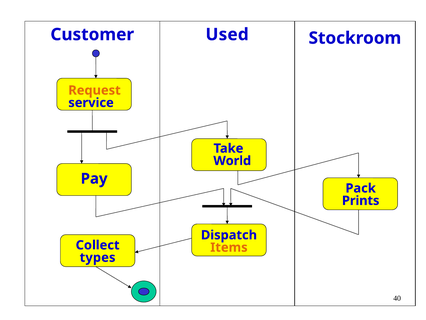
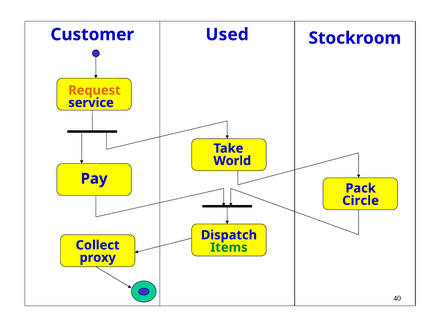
Prints: Prints -> Circle
Items colour: orange -> green
types: types -> proxy
